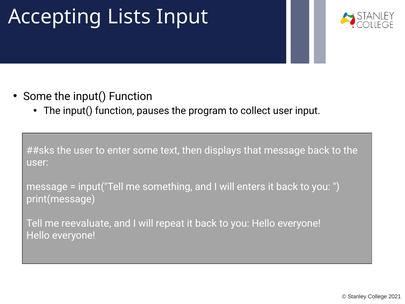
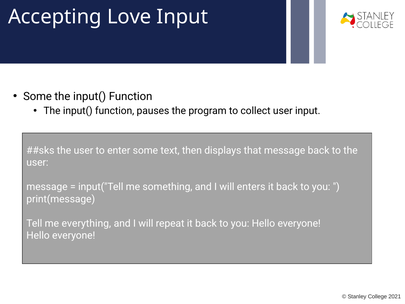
Lists: Lists -> Love
reevaluate: reevaluate -> everything
